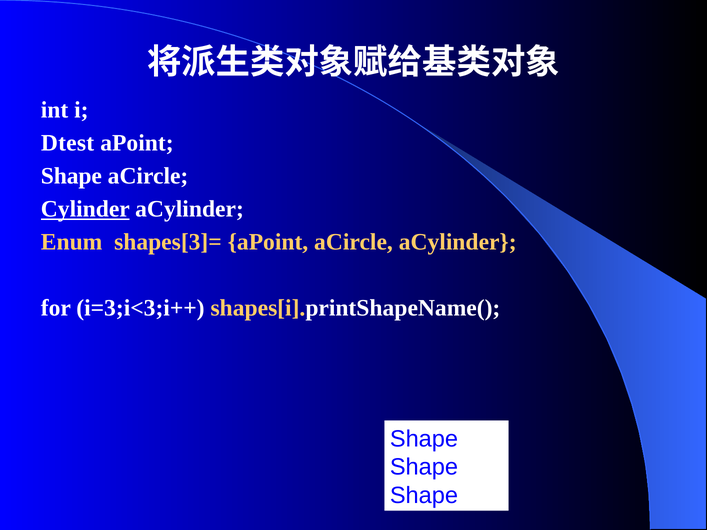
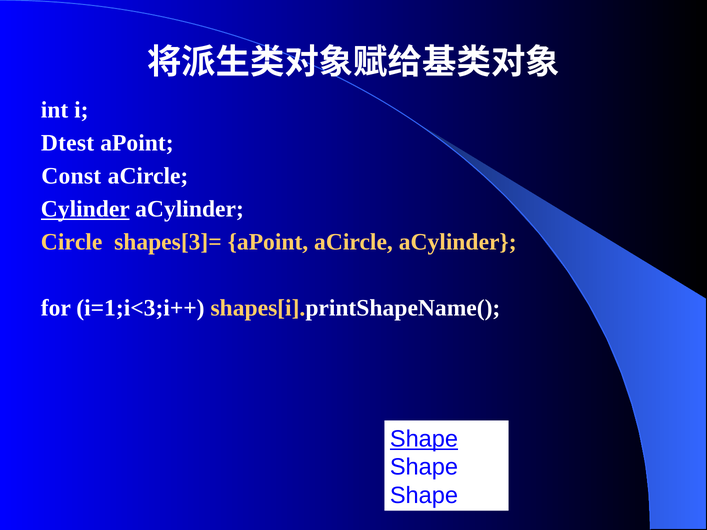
Shape at (71, 176): Shape -> Const
Enum: Enum -> Circle
i=3;i<3;i++: i=3;i<3;i++ -> i=1;i<3;i++
Shape at (424, 439) underline: none -> present
